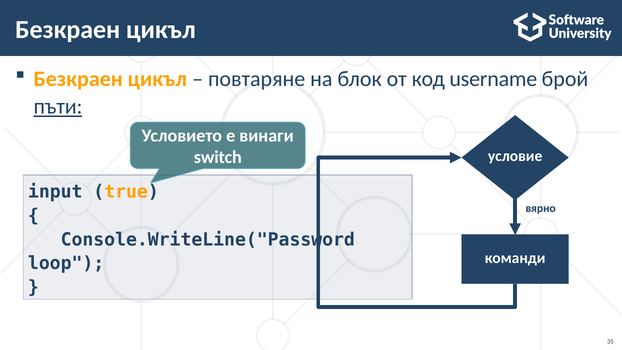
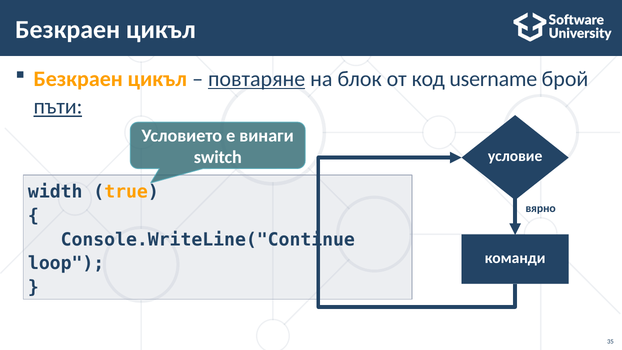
повтаряне underline: none -> present
input: input -> width
Console.WriteLine("Password: Console.WriteLine("Password -> Console.WriteLine("Continue
